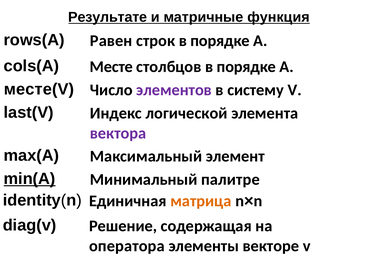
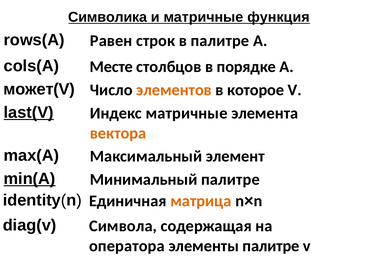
Результате: Результате -> Символика
строк в порядке: порядке -> палитре
месте(V: месте(V -> может(V
элементов colour: purple -> orange
систему: систему -> которое
last(V underline: none -> present
Индекс логической: логической -> матричные
вектора colour: purple -> orange
Решение: Решение -> Символа
элементы векторе: векторе -> палитре
